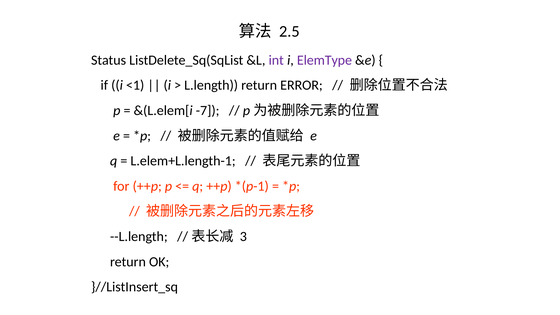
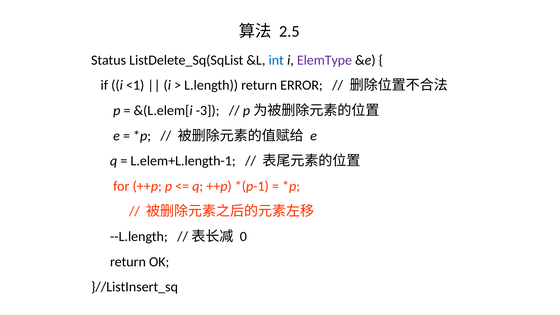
int colour: purple -> blue
-7: -7 -> -3
3: 3 -> 0
